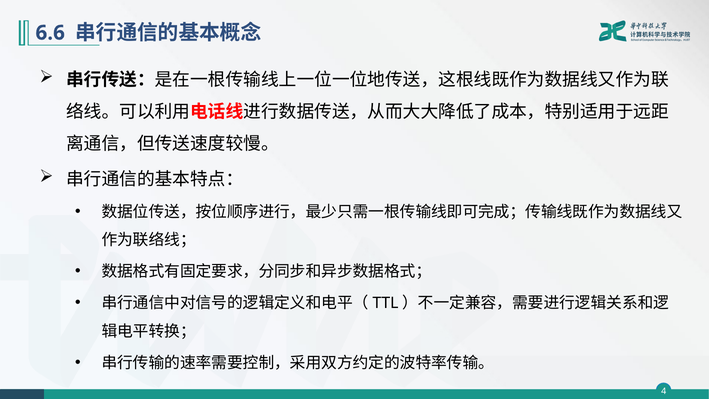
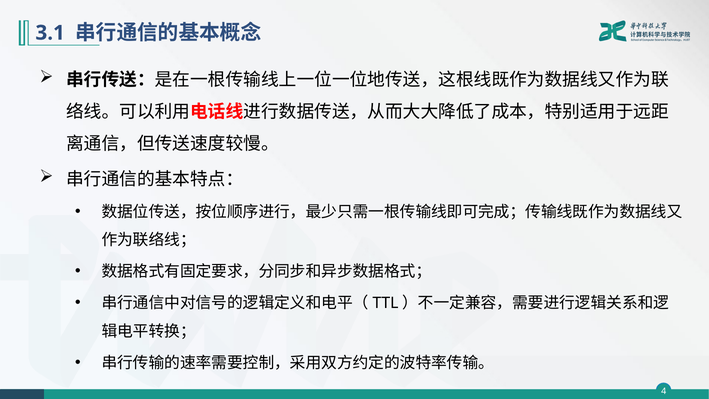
6.6: 6.6 -> 3.1
